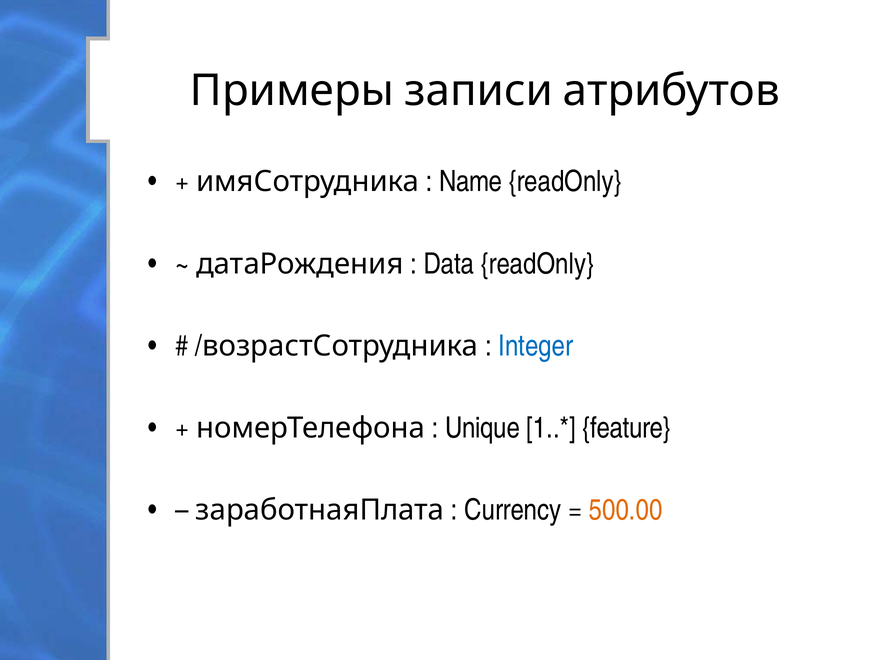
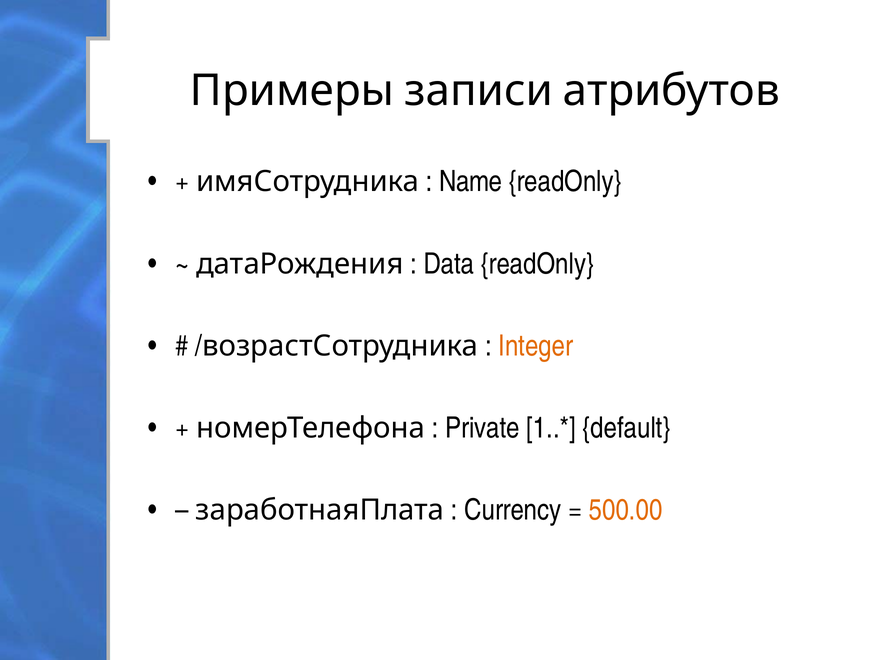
Integer colour: blue -> orange
Unique: Unique -> Private
feature: feature -> default
